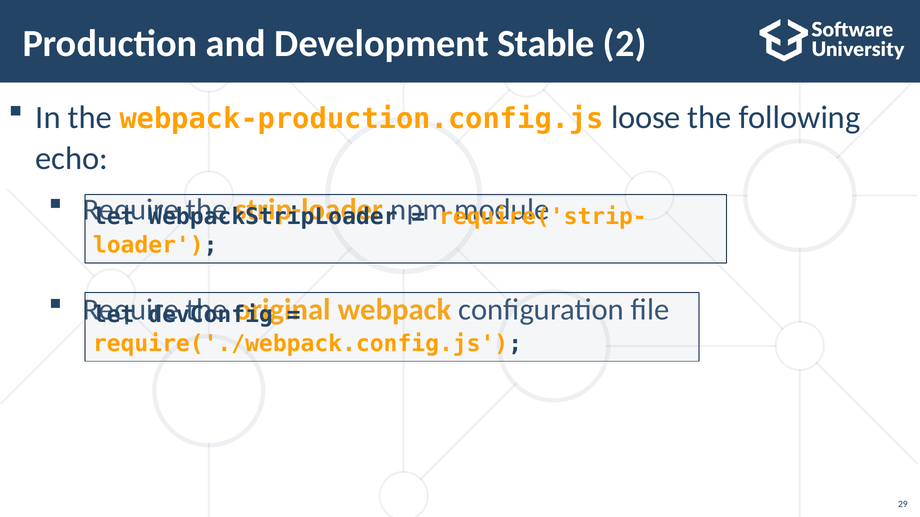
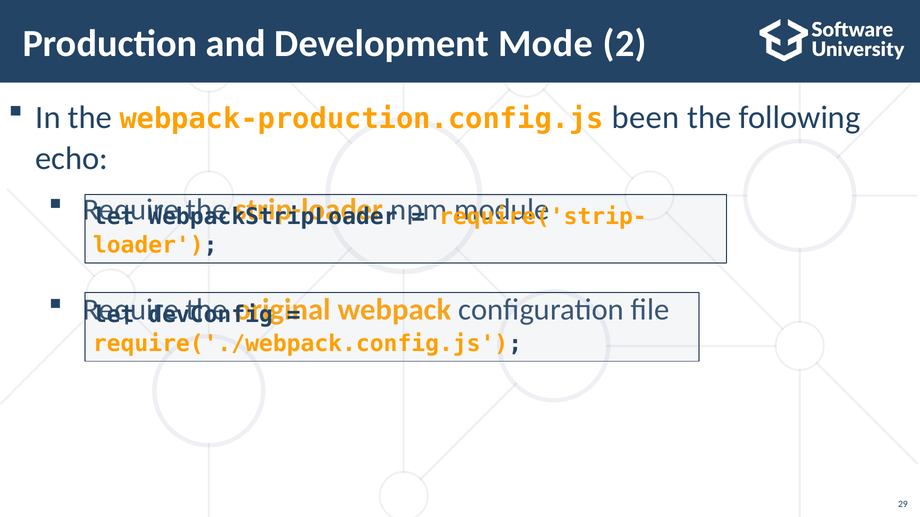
Stable: Stable -> Mode
loose: loose -> been
